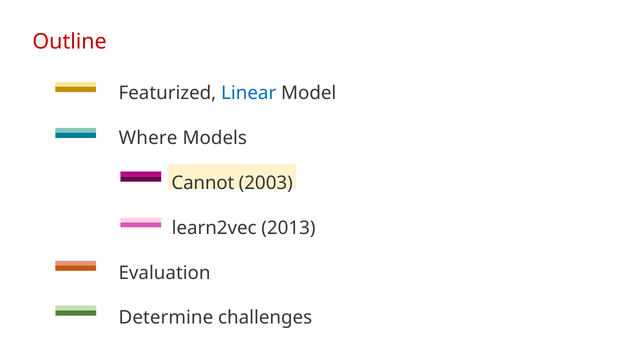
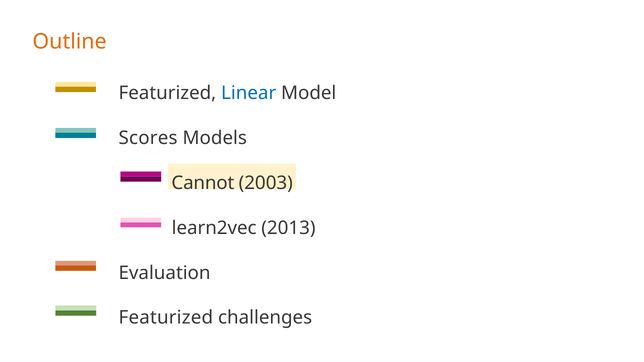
Outline colour: red -> orange
Where: Where -> Scores
Determine at (166, 318): Determine -> Featurized
